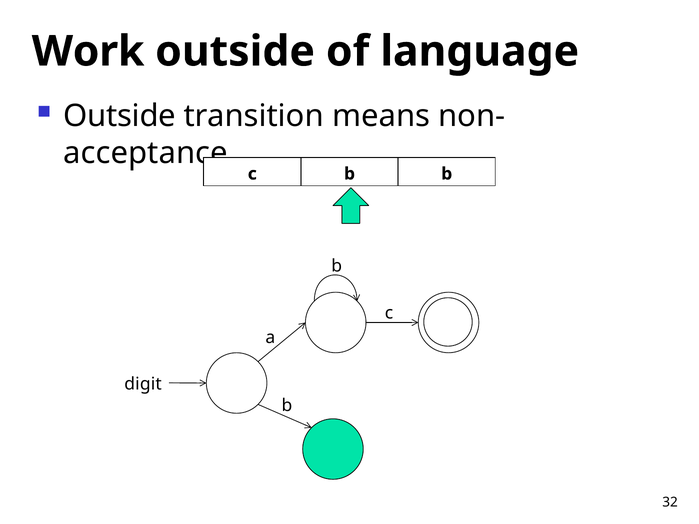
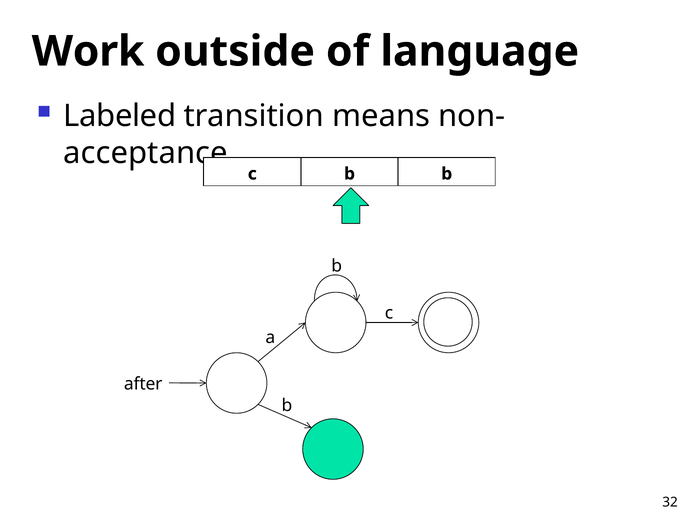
Outside at (120, 116): Outside -> Labeled
digit: digit -> after
